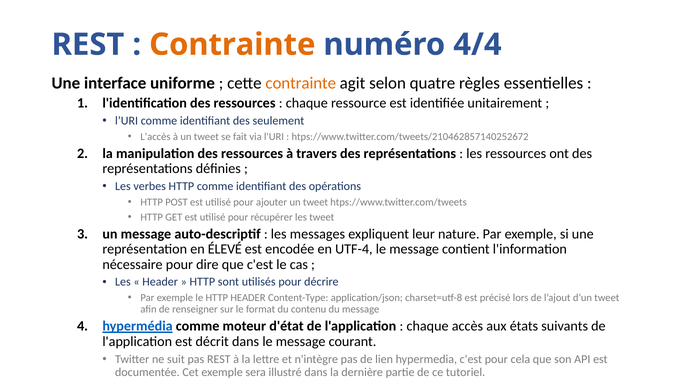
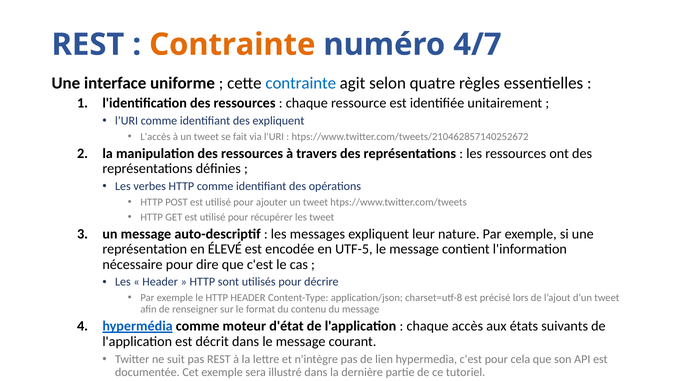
4/4: 4/4 -> 4/7
contrainte at (301, 83) colour: orange -> blue
des seulement: seulement -> expliquent
UTF-4: UTF-4 -> UTF-5
